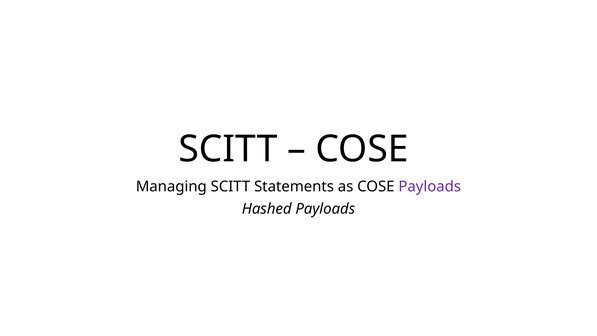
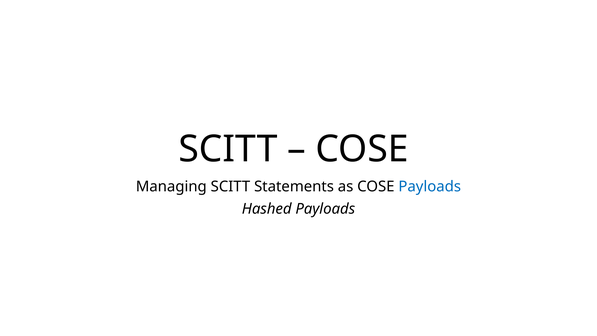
Payloads at (430, 187) colour: purple -> blue
